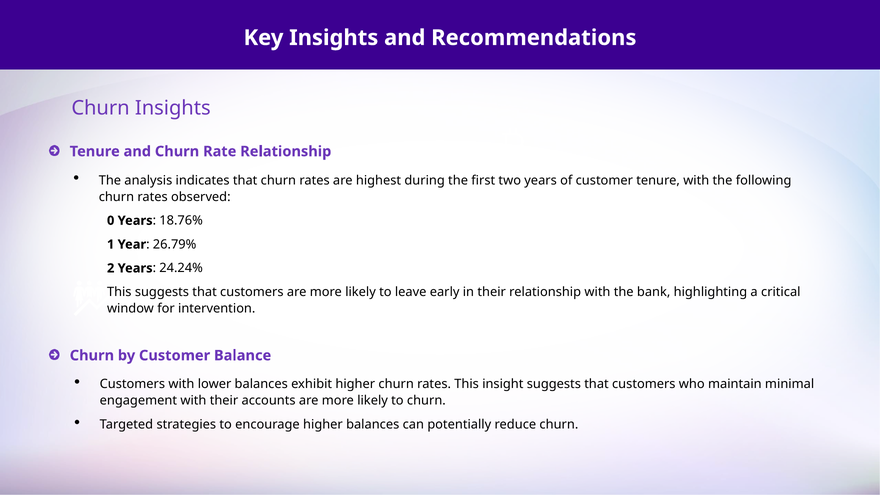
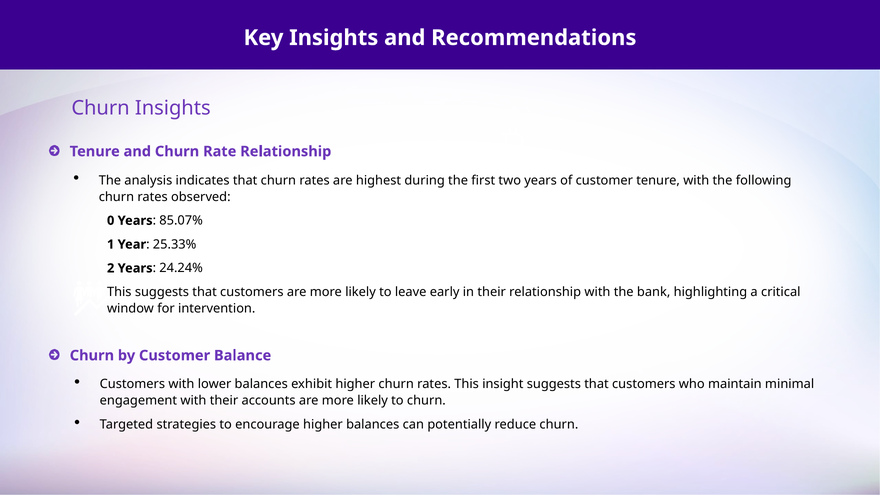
18.76%: 18.76% -> 85.07%
26.79%: 26.79% -> 25.33%
